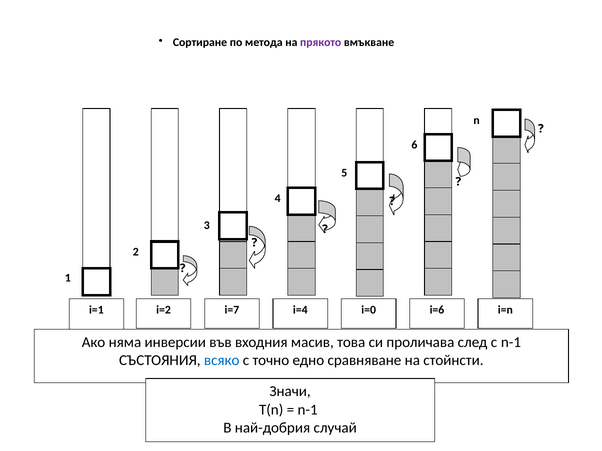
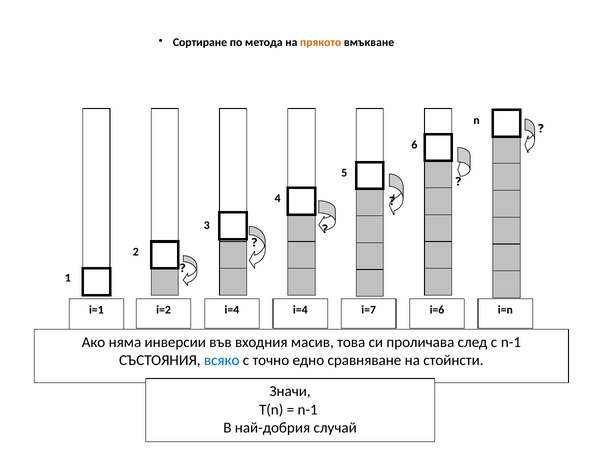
прякото colour: purple -> orange
i=2 i=7: i=7 -> i=4
i=0: i=0 -> i=7
